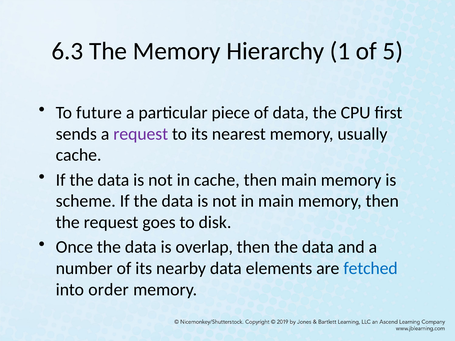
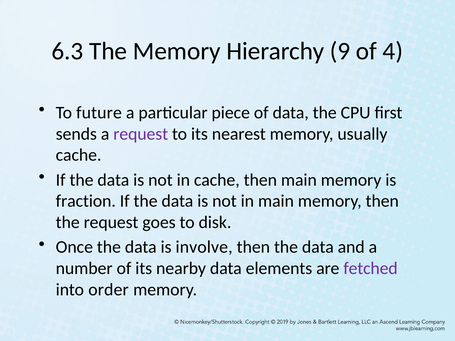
1: 1 -> 9
5: 5 -> 4
scheme: scheme -> fraction
overlap: overlap -> involve
fetched colour: blue -> purple
